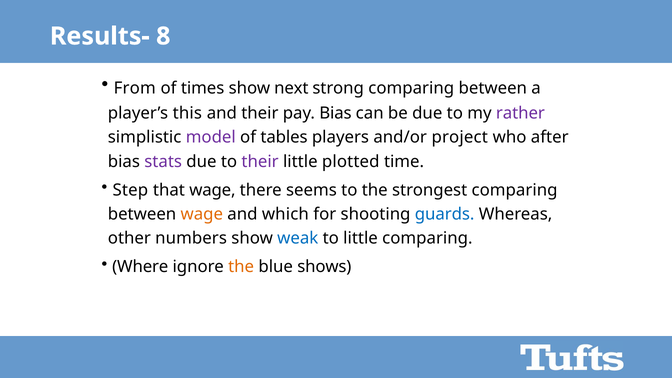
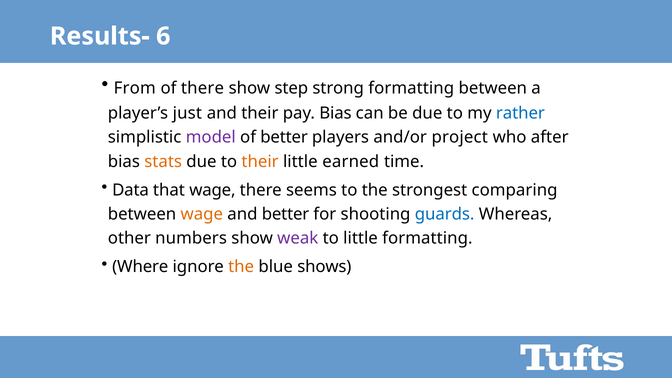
8: 8 -> 6
of times: times -> there
next: next -> step
strong comparing: comparing -> formatting
this: this -> just
rather colour: purple -> blue
of tables: tables -> better
stats colour: purple -> orange
their at (260, 162) colour: purple -> orange
plotted: plotted -> earned
Step: Step -> Data
and which: which -> better
weak colour: blue -> purple
little comparing: comparing -> formatting
